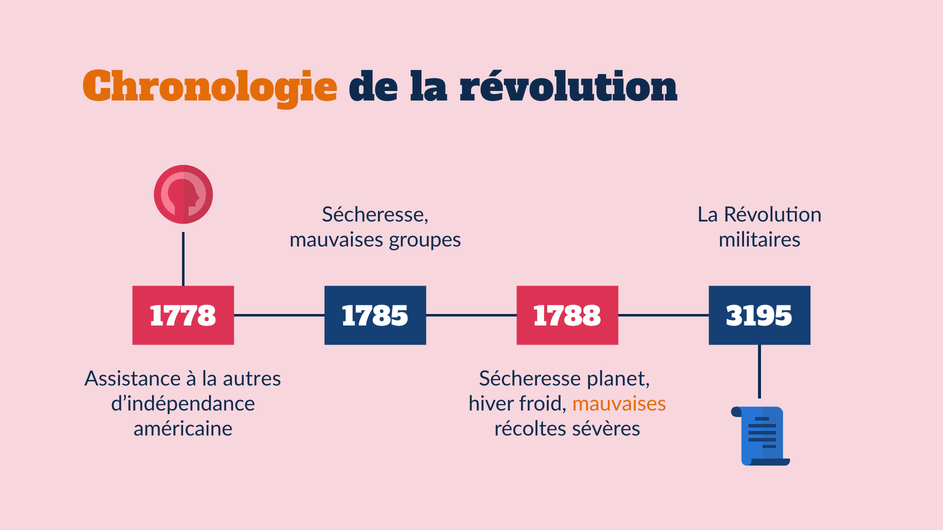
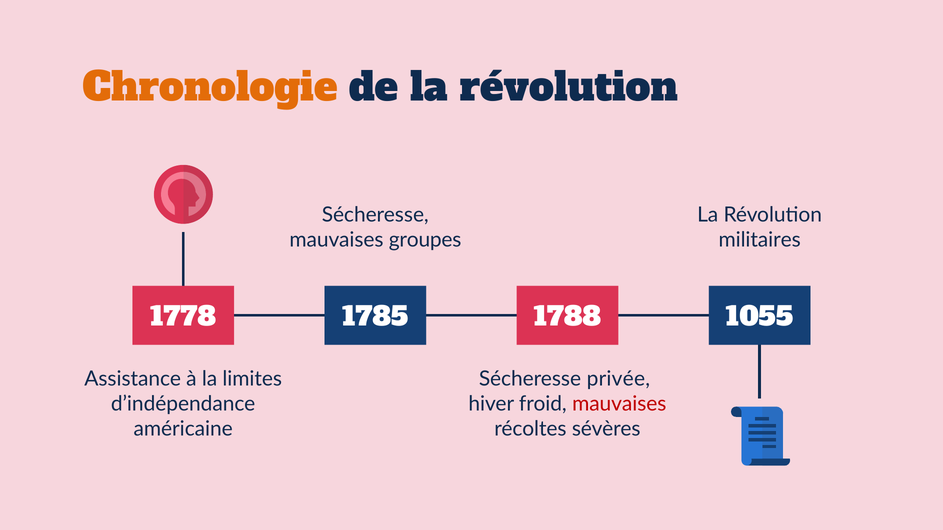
3195: 3195 -> 1055
autres: autres -> limites
planet: planet -> privée
mauvaises at (619, 404) colour: orange -> red
